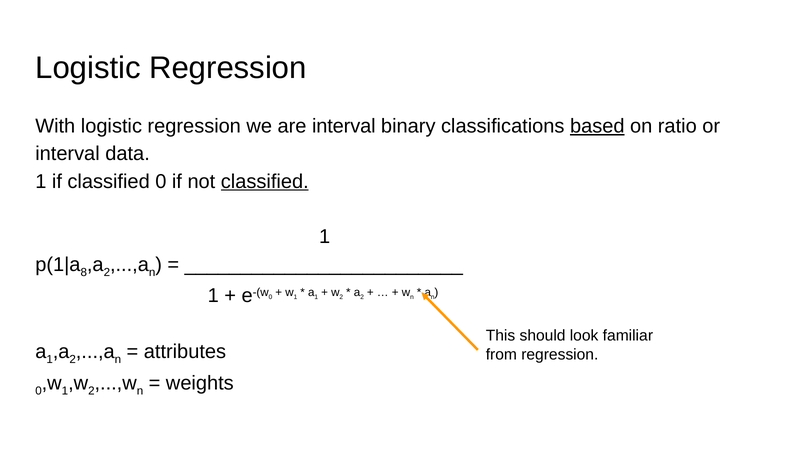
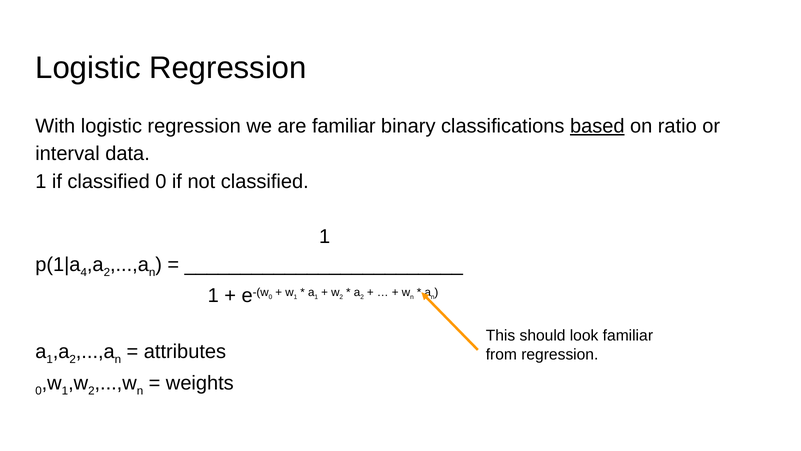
are interval: interval -> familiar
classified at (265, 181) underline: present -> none
8: 8 -> 4
